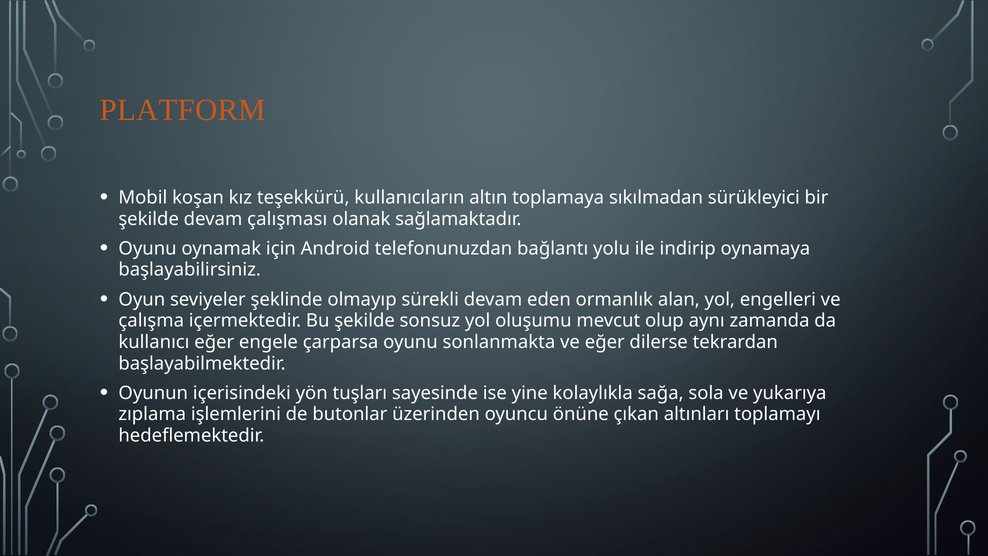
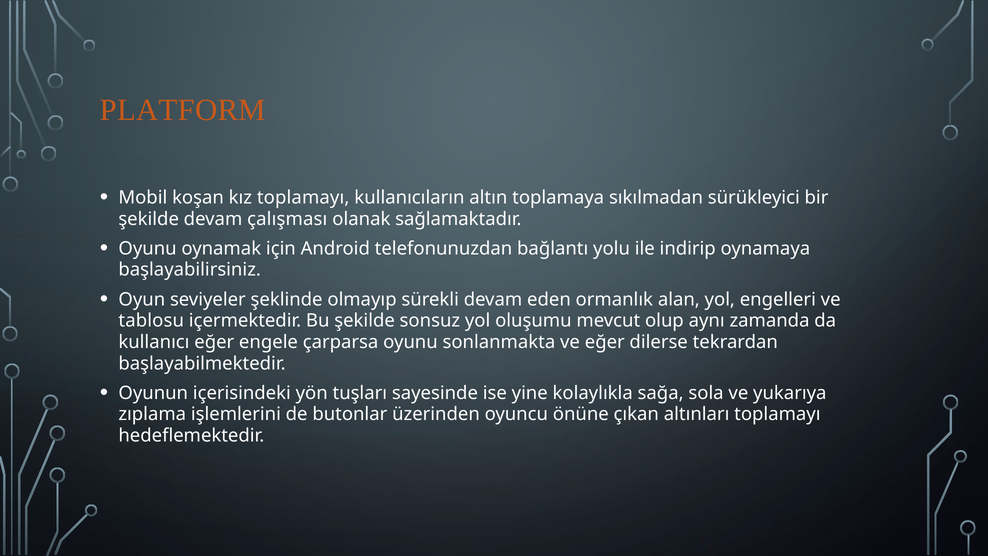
kız teşekkürü: teşekkürü -> toplamayı
çalışma: çalışma -> tablosu
